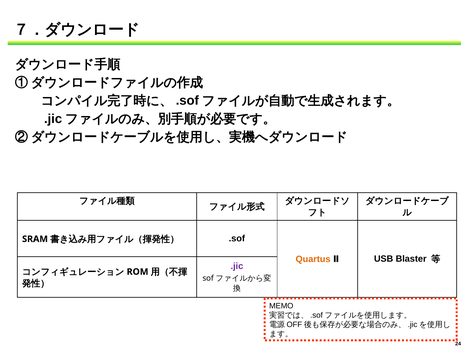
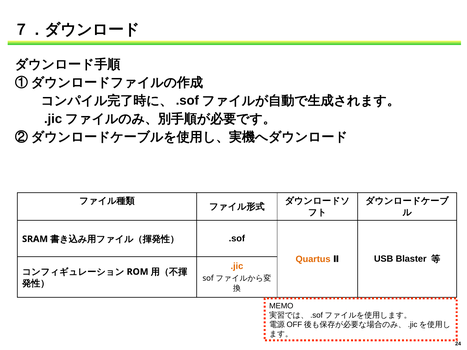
.jic colour: purple -> orange
